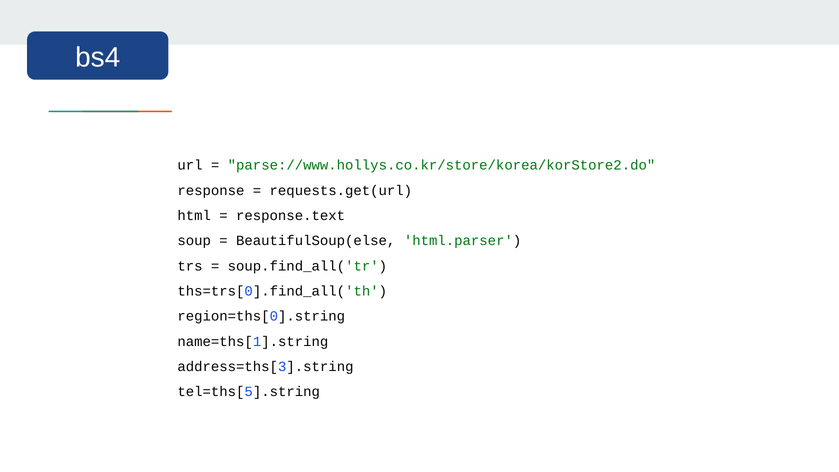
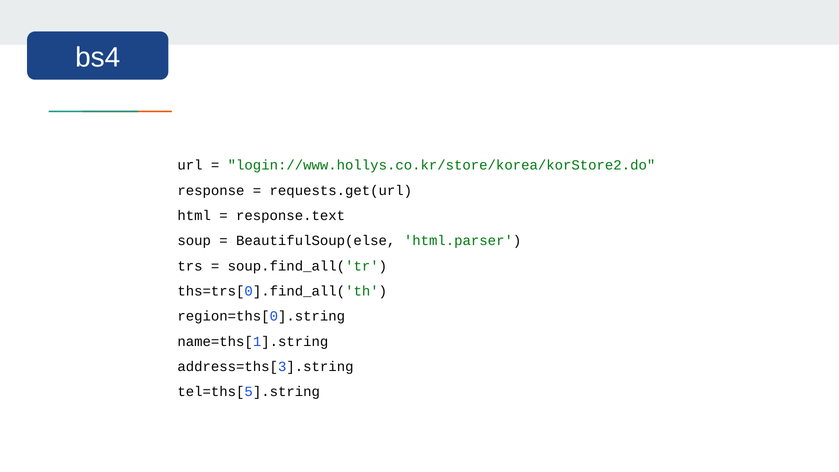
parse://www.hollys.co.kr/store/korea/korStore2.do: parse://www.hollys.co.kr/store/korea/korStore2.do -> login://www.hollys.co.kr/store/korea/korStore2.do
